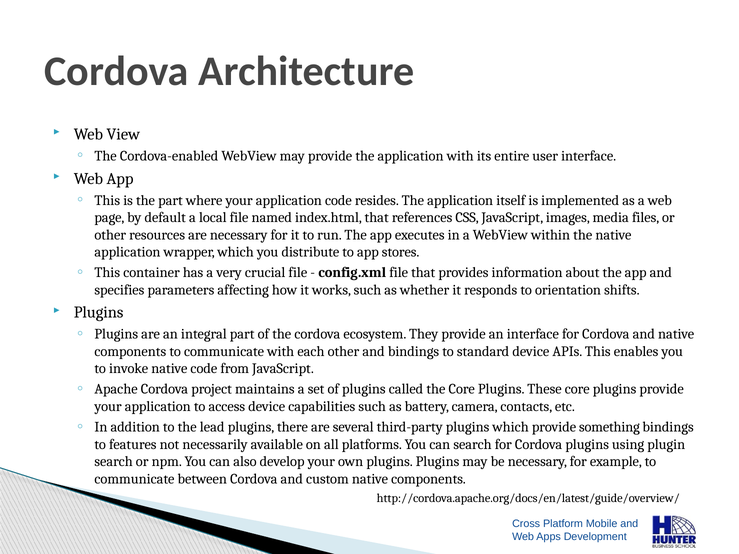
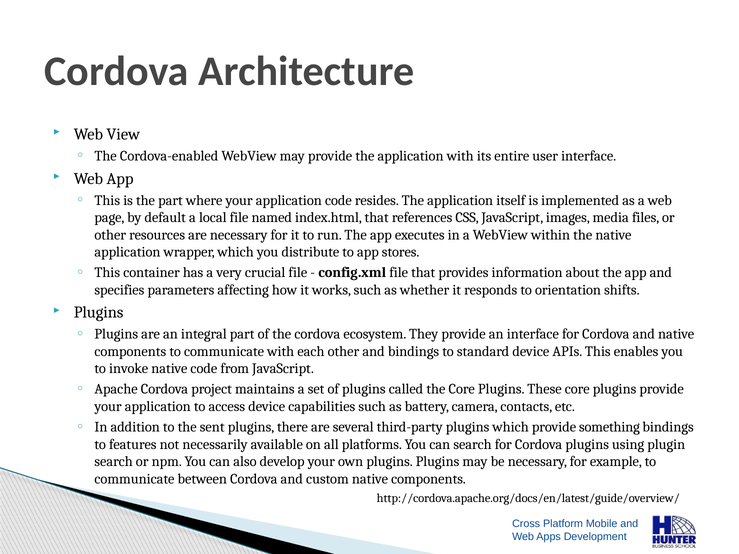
lead: lead -> sent
